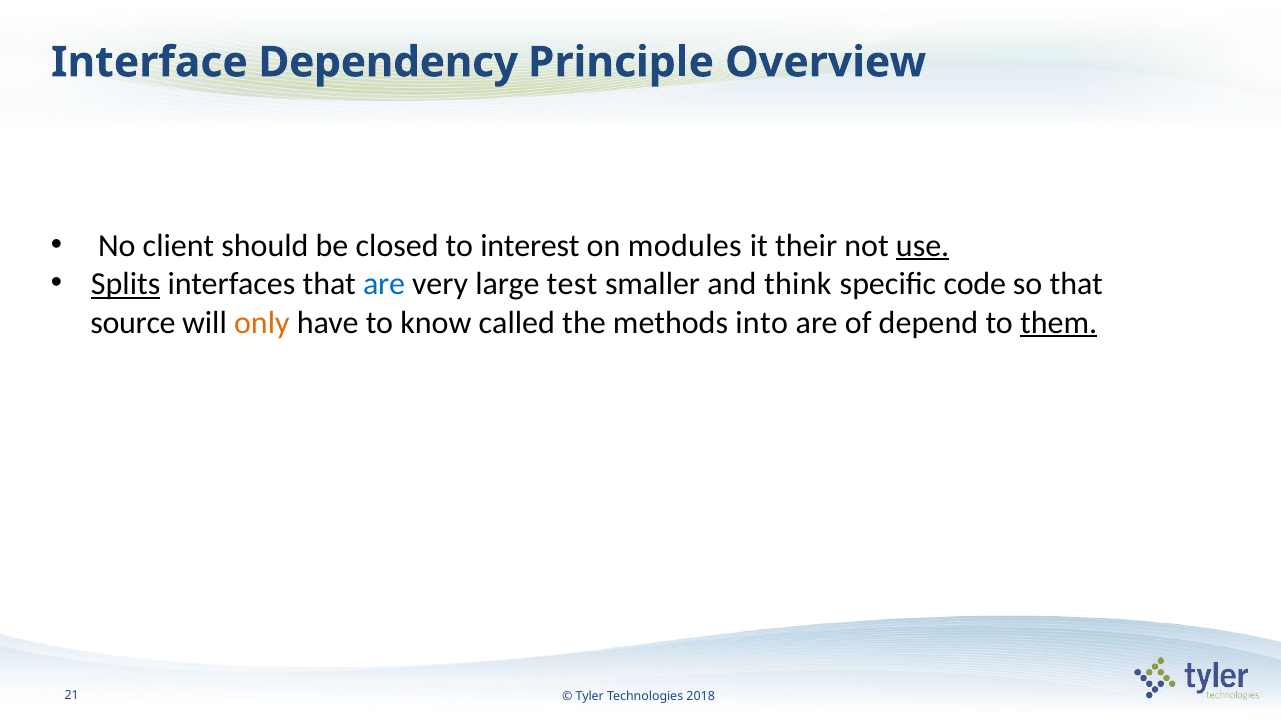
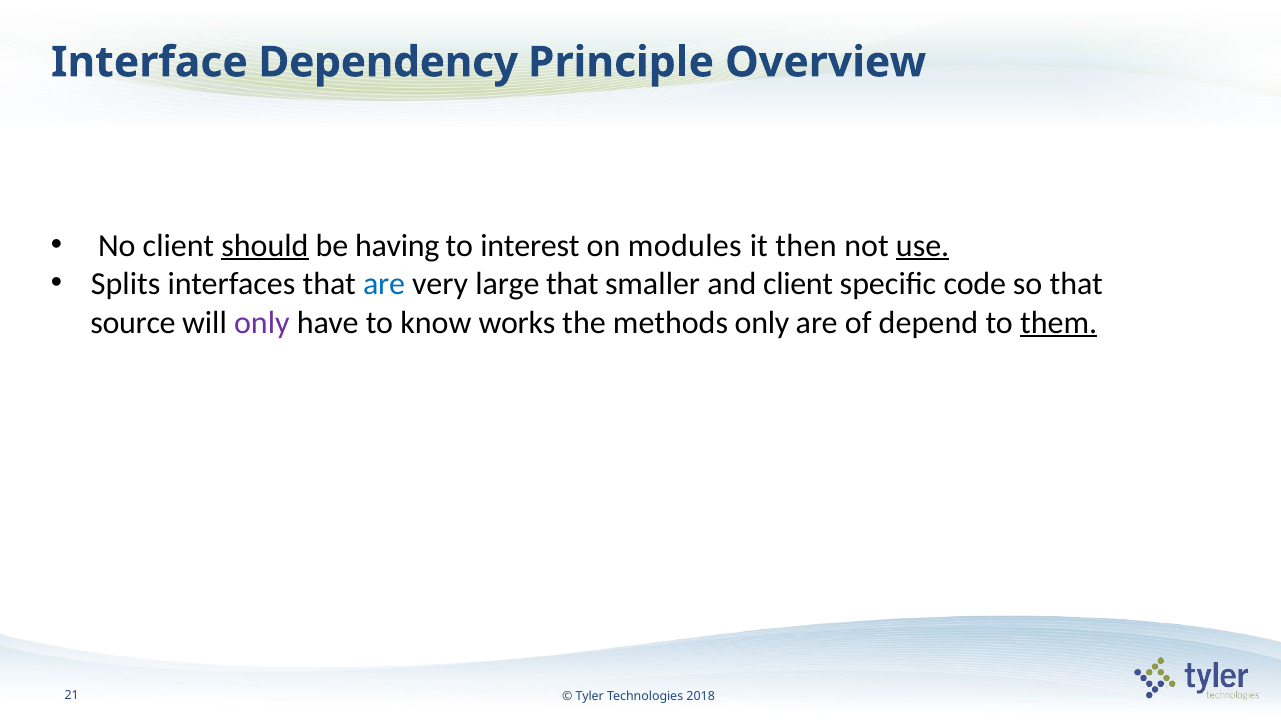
should underline: none -> present
closed: closed -> having
their: their -> then
Splits underline: present -> none
large test: test -> that
and think: think -> client
only at (262, 322) colour: orange -> purple
called: called -> works
methods into: into -> only
